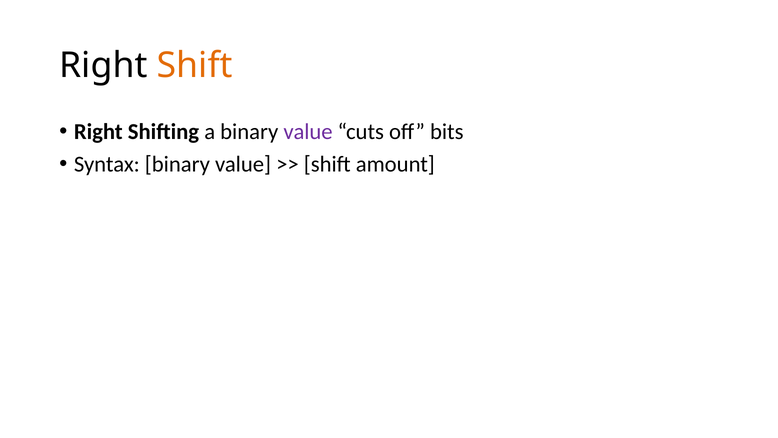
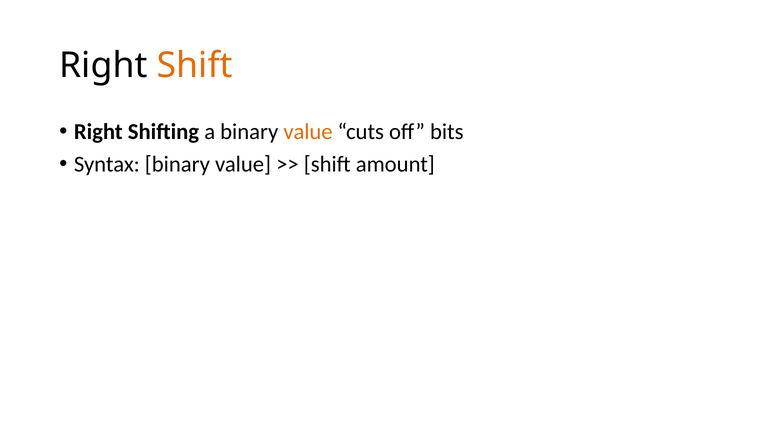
value at (308, 131) colour: purple -> orange
